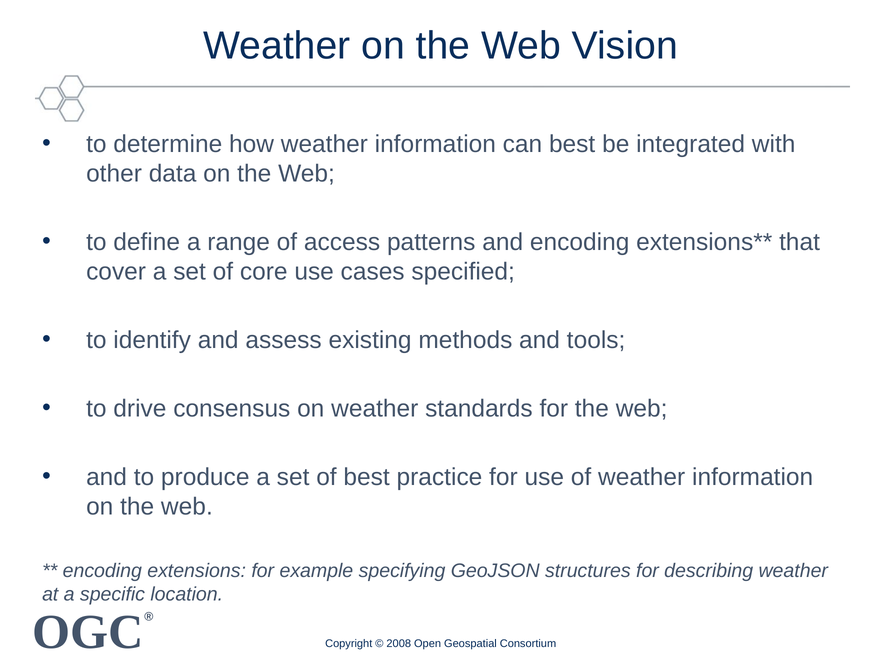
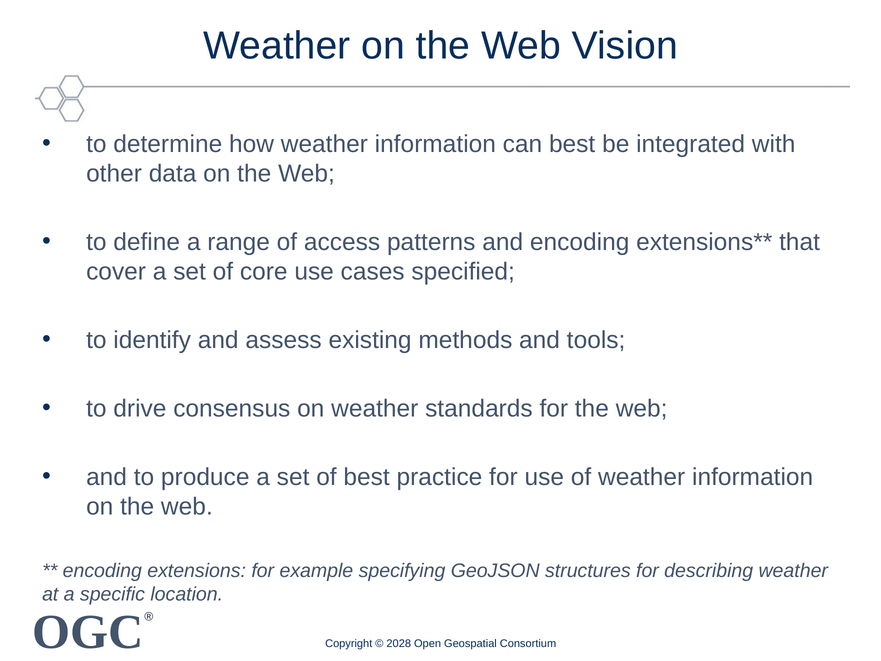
2008: 2008 -> 2028
